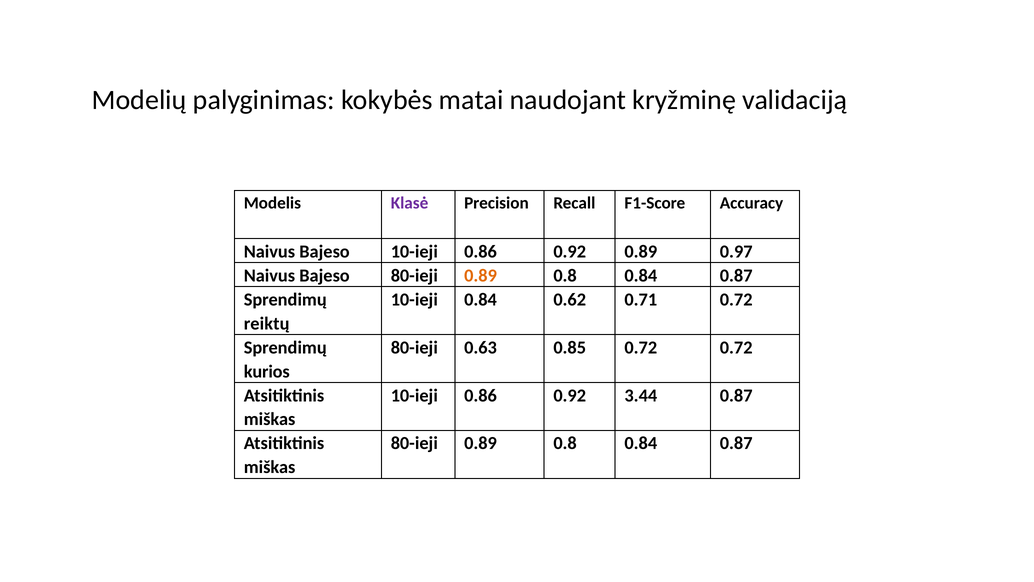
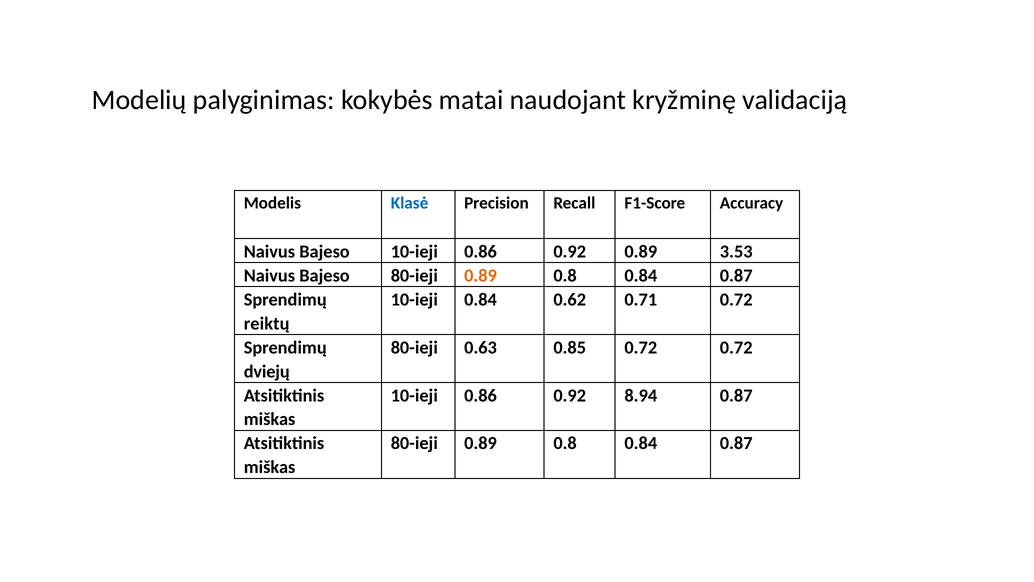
Klasė colour: purple -> blue
0.97: 0.97 -> 3.53
kurios: kurios -> dviejų
3.44: 3.44 -> 8.94
